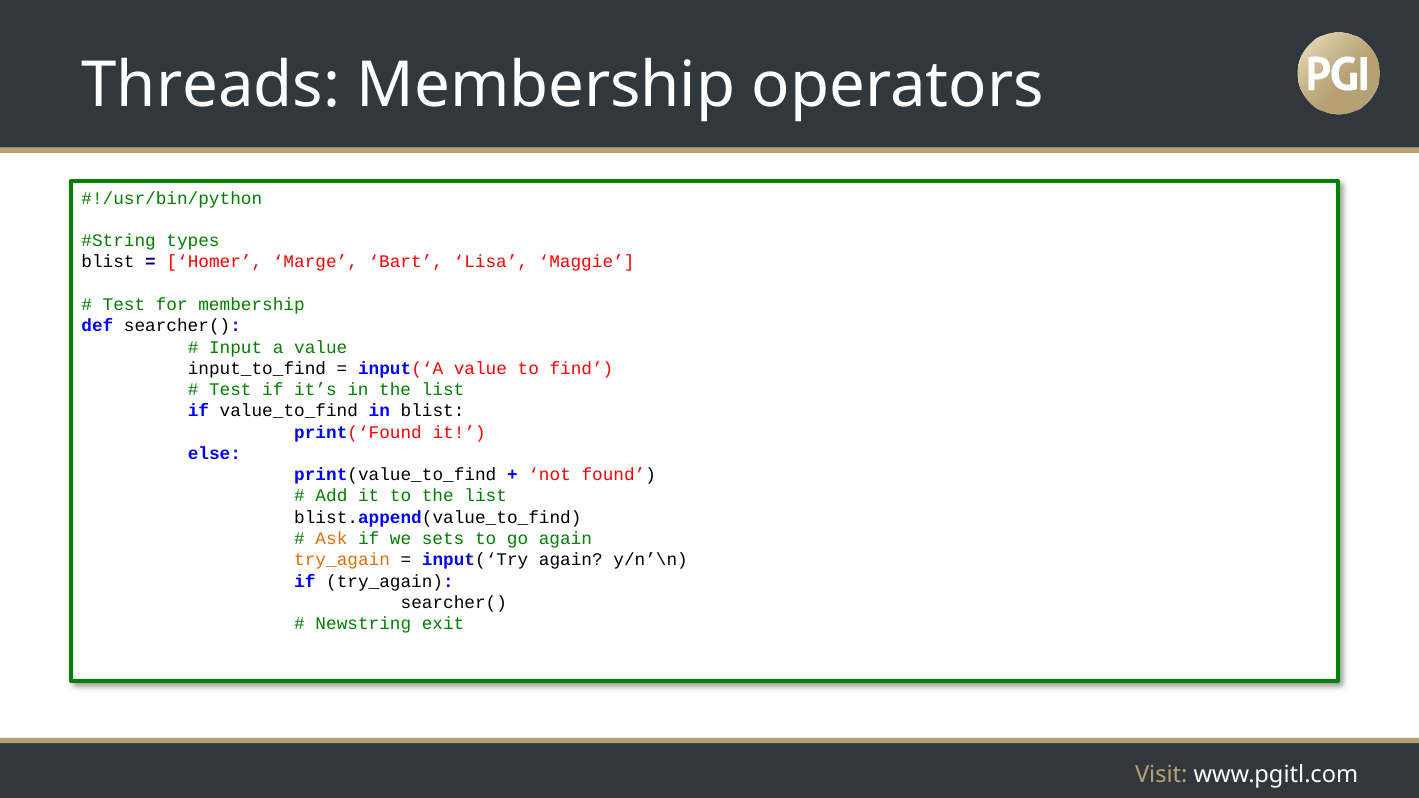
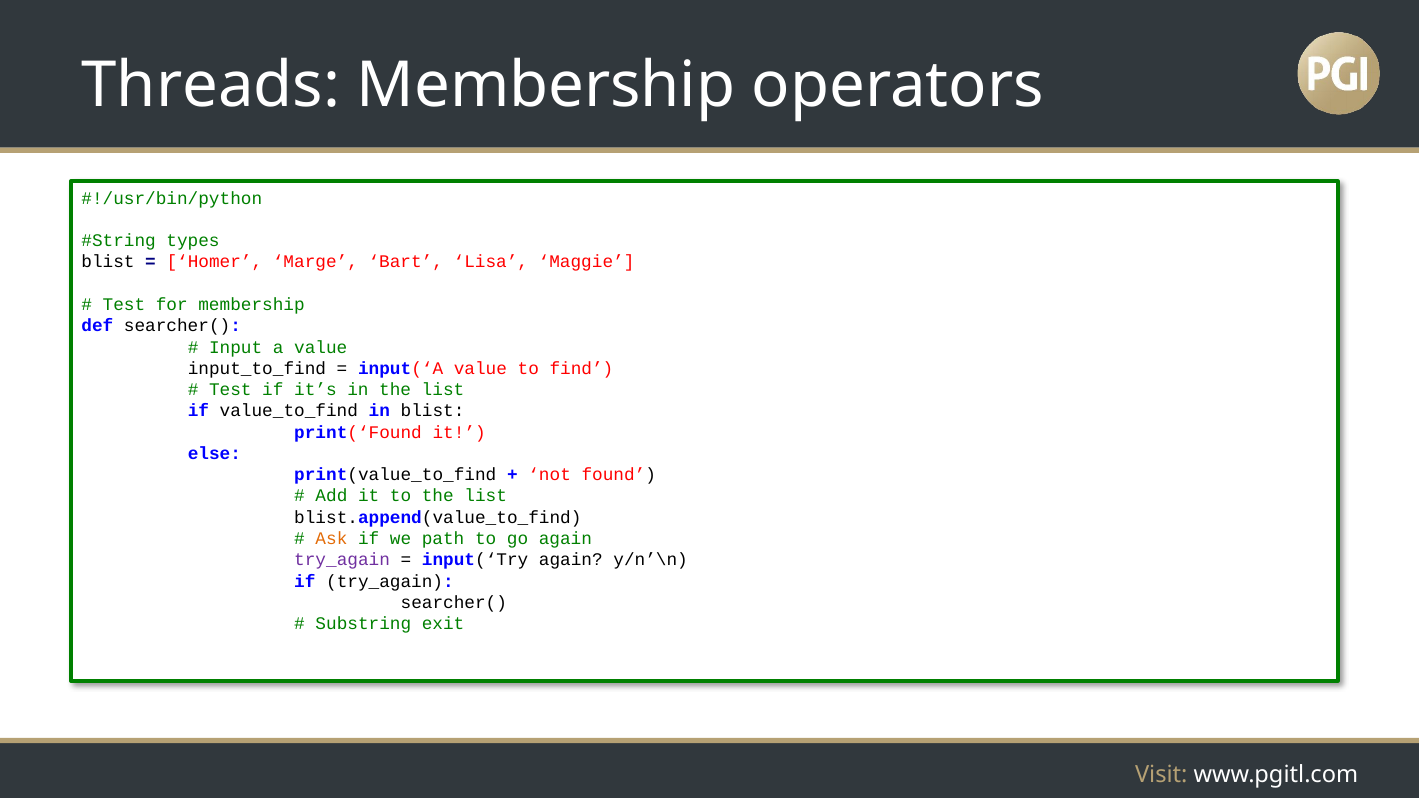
sets: sets -> path
try_again at (342, 560) colour: orange -> purple
Newstring: Newstring -> Substring
